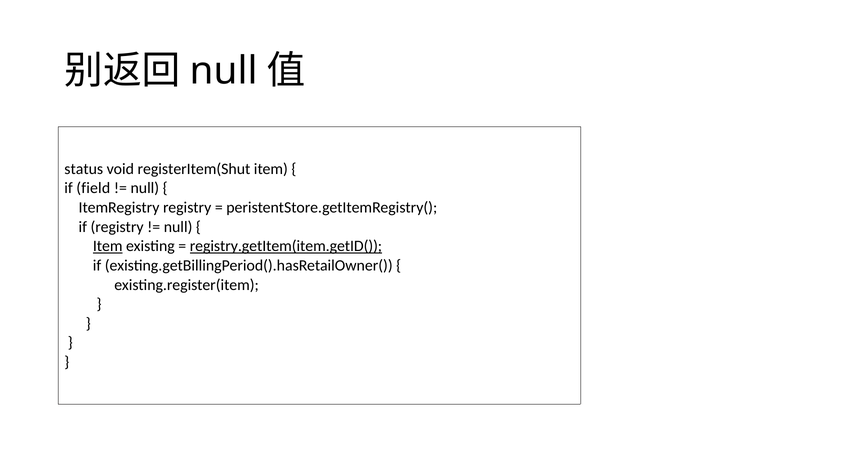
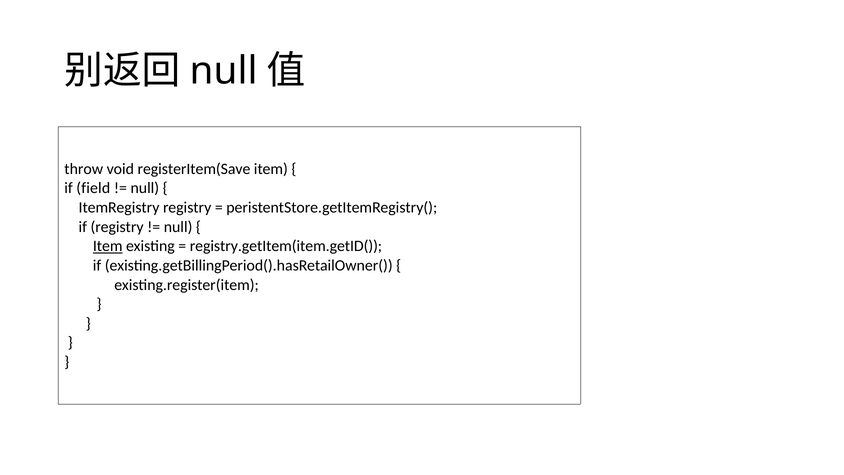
status: status -> throw
registerItem(Shut: registerItem(Shut -> registerItem(Save
registry.getItem(item.getID( underline: present -> none
